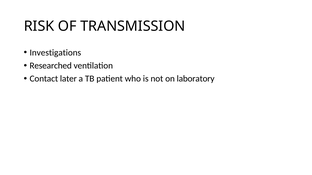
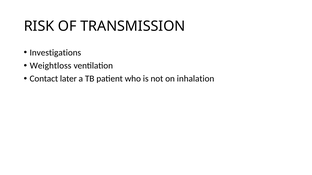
Researched: Researched -> Weightloss
laboratory: laboratory -> inhalation
